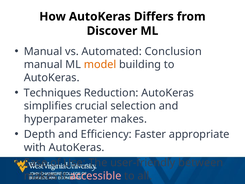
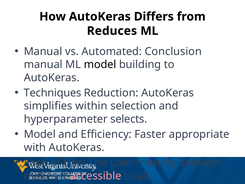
Discover: Discover -> Reduces
model at (100, 64) colour: orange -> black
crucial: crucial -> within
hyperparameter makes: makes -> selects
Depth at (40, 134): Depth -> Model
